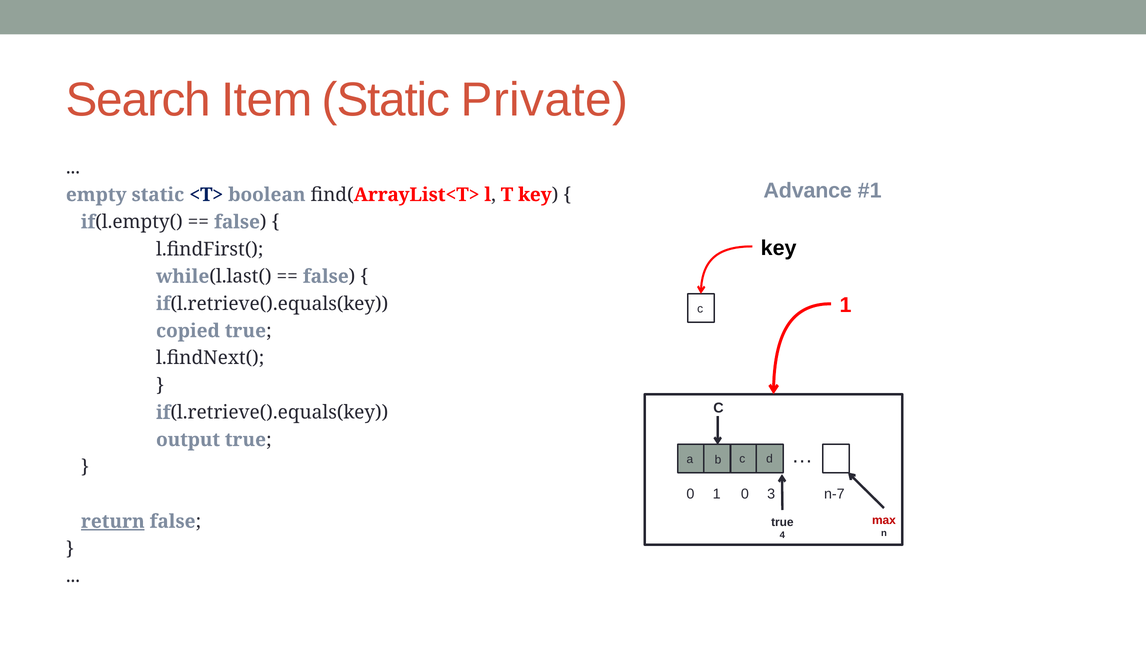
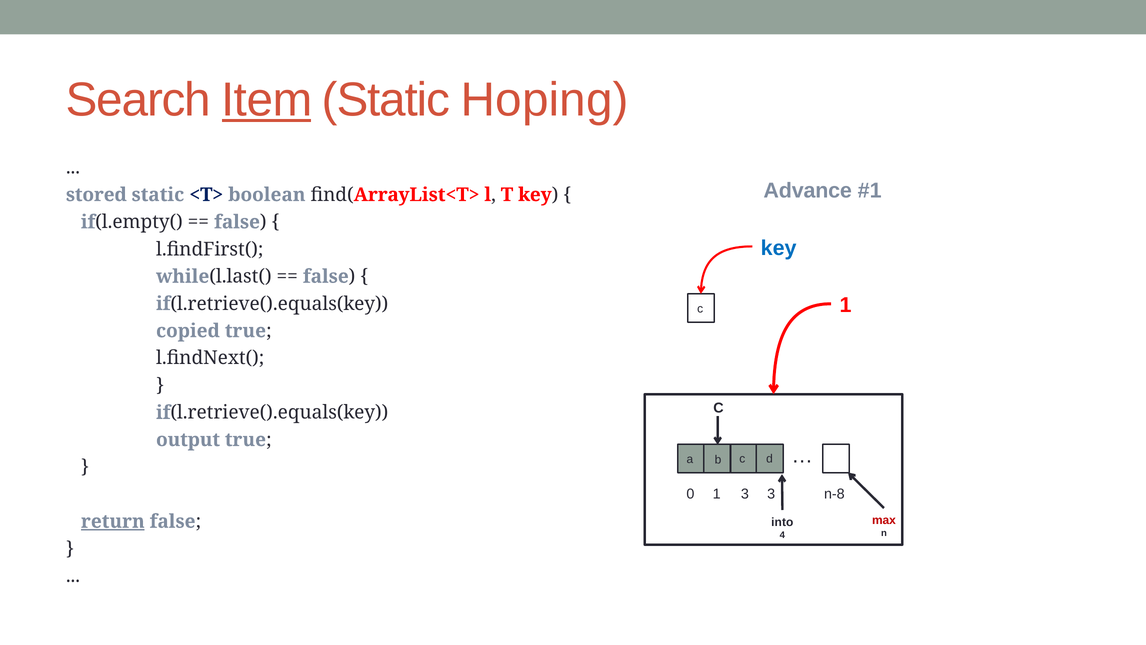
Item underline: none -> present
Private: Private -> Hoping
empty: empty -> stored
key at (779, 248) colour: black -> blue
1 0: 0 -> 3
n-7: n-7 -> n-8
true at (782, 522): true -> into
